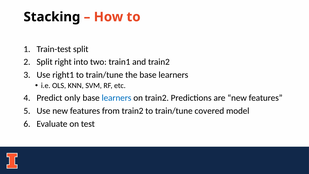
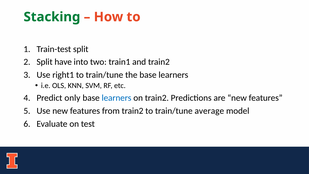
Stacking colour: black -> green
right: right -> have
covered: covered -> average
